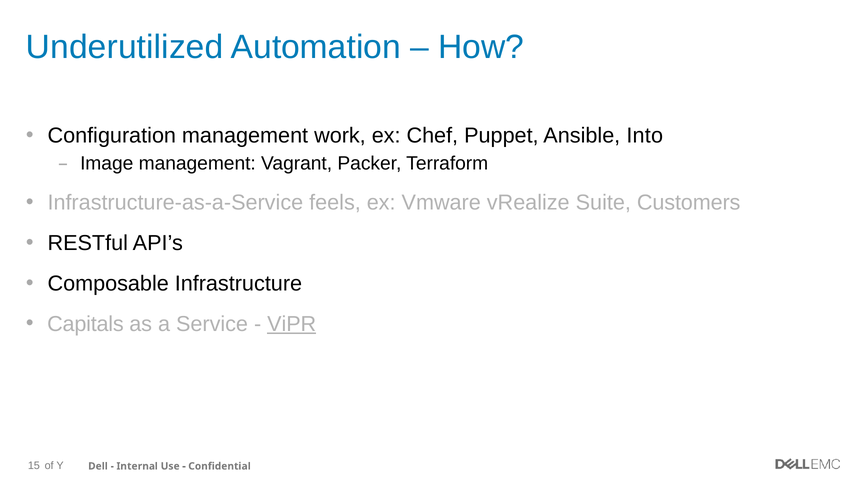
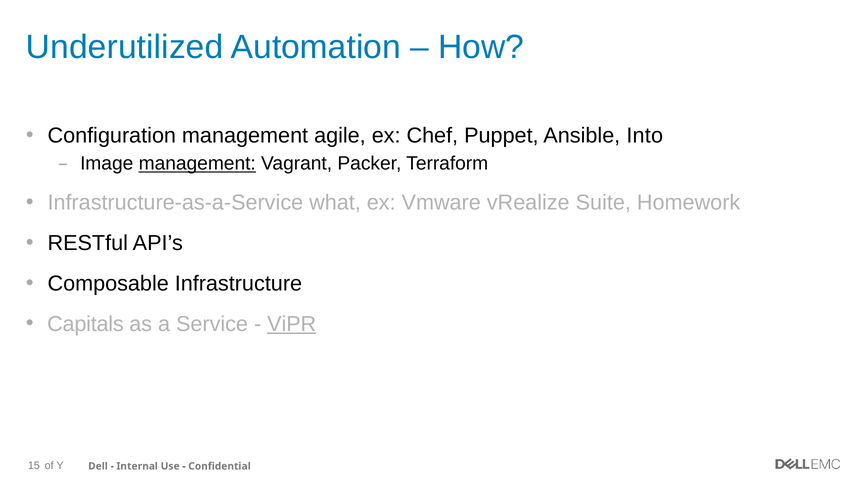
work: work -> agile
management at (197, 163) underline: none -> present
feels: feels -> what
Customers: Customers -> Homework
